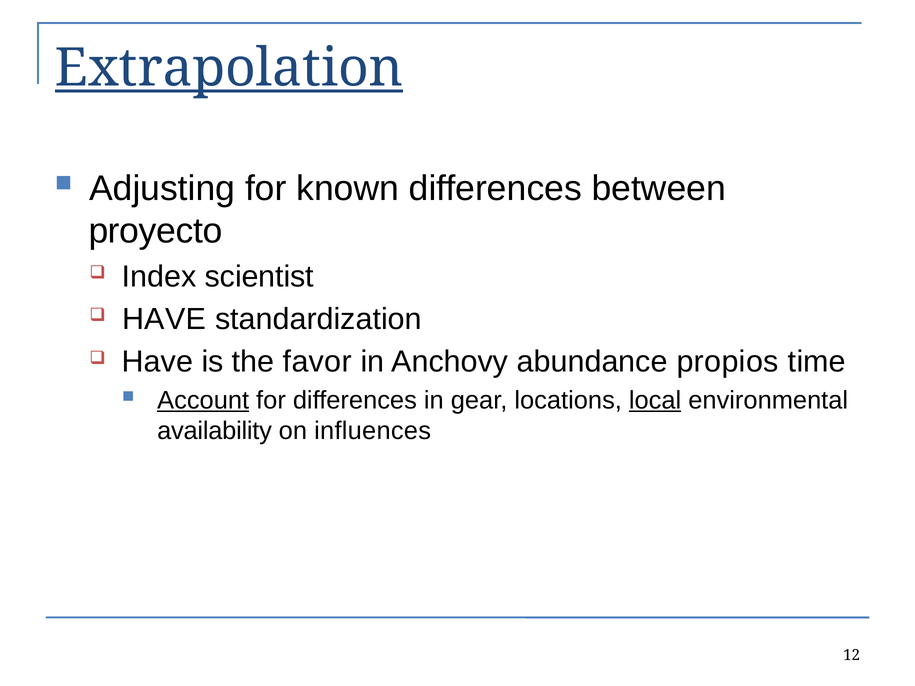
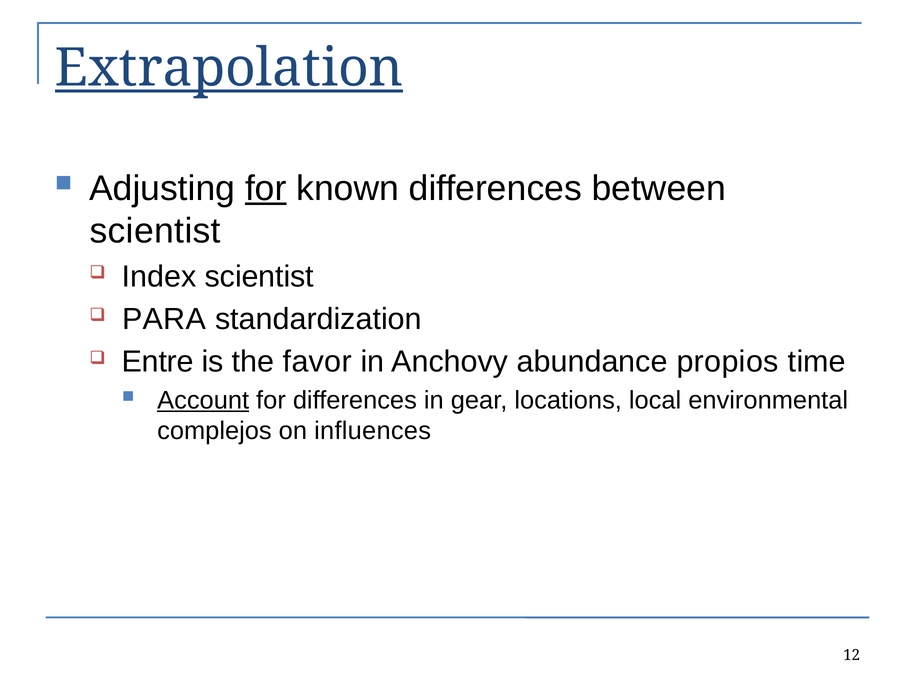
for at (266, 189) underline: none -> present
proyecto at (156, 231): proyecto -> scientist
HAVE at (164, 319): HAVE -> PARA
Have at (158, 362): Have -> Entre
local underline: present -> none
availability: availability -> complejos
